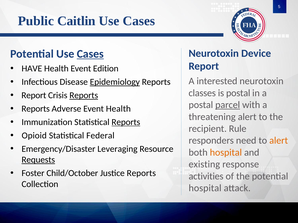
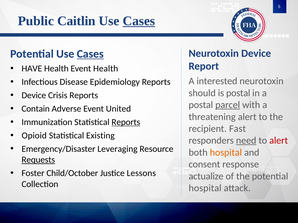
Cases at (139, 21) underline: none -> present
Event Edition: Edition -> Health
Epidemiology underline: present -> none
classes: classes -> should
Report at (34, 96): Report -> Device
Reports at (84, 96) underline: present -> none
Reports at (36, 109): Reports -> Contain
Event Health: Health -> United
Rule: Rule -> Fast
Federal: Federal -> Existing
need underline: none -> present
alert at (279, 141) colour: orange -> red
existing: existing -> consent
Justice Reports: Reports -> Lessons
activities: activities -> actualize
